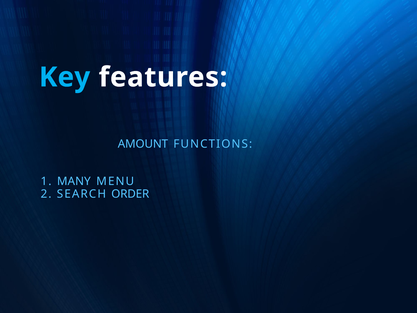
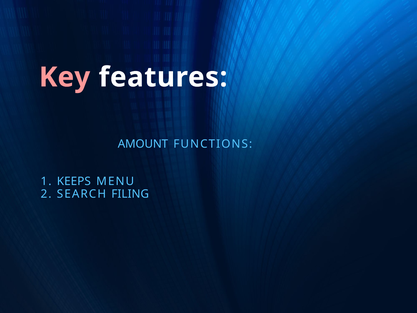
Key colour: light blue -> pink
MANY: MANY -> KEEPS
ORDER: ORDER -> FILING
